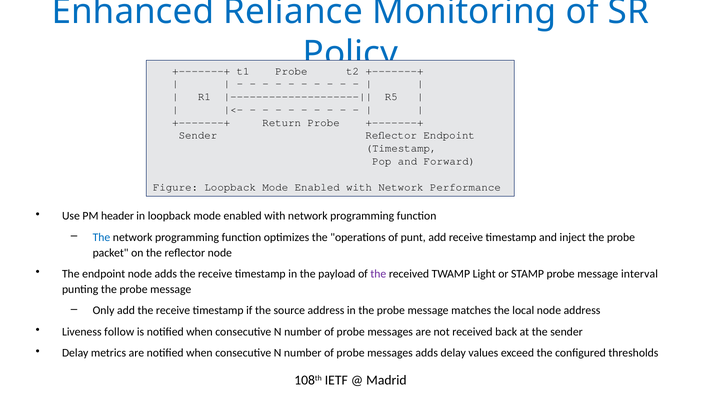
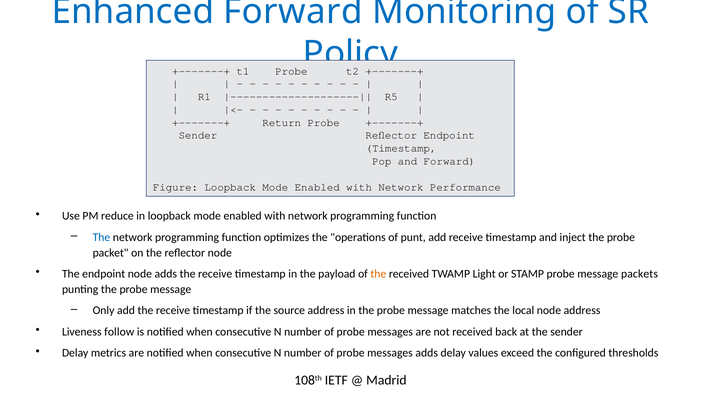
Enhanced Reliance: Reliance -> Forward
header: header -> reduce
the at (378, 273) colour: purple -> orange
interval: interval -> packets
